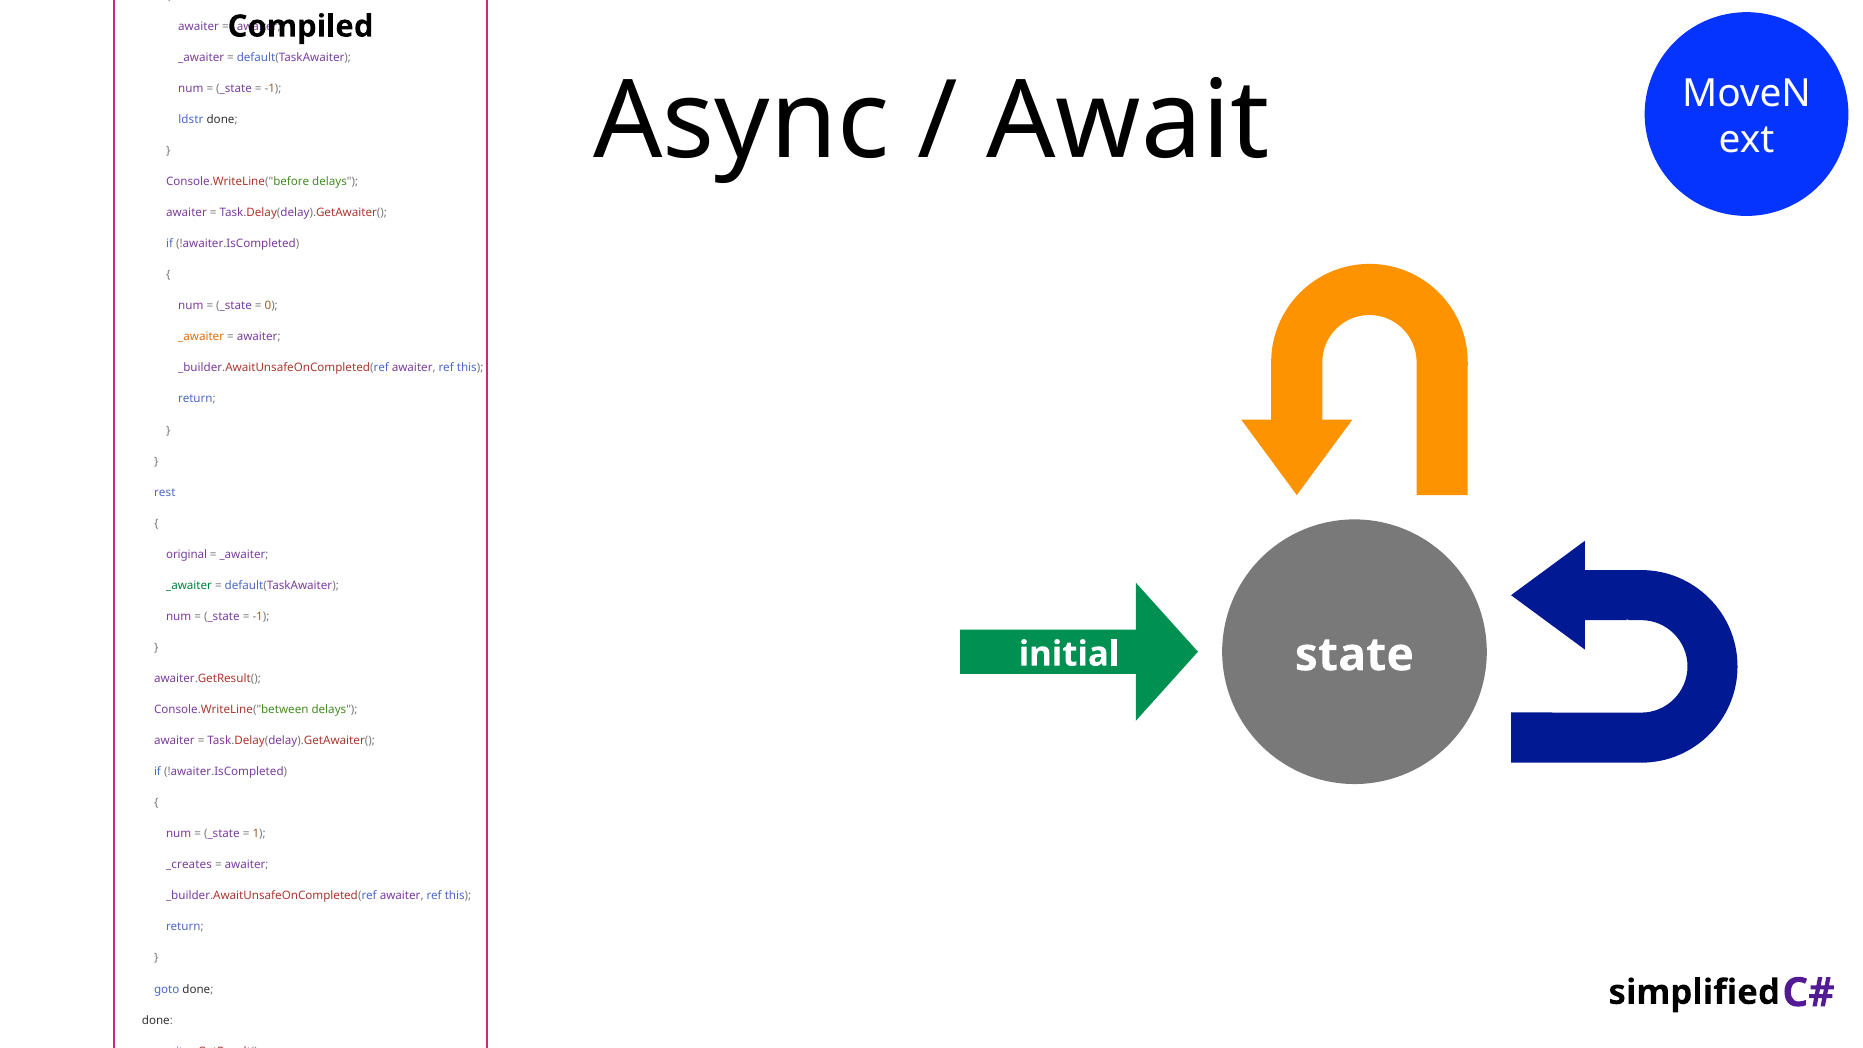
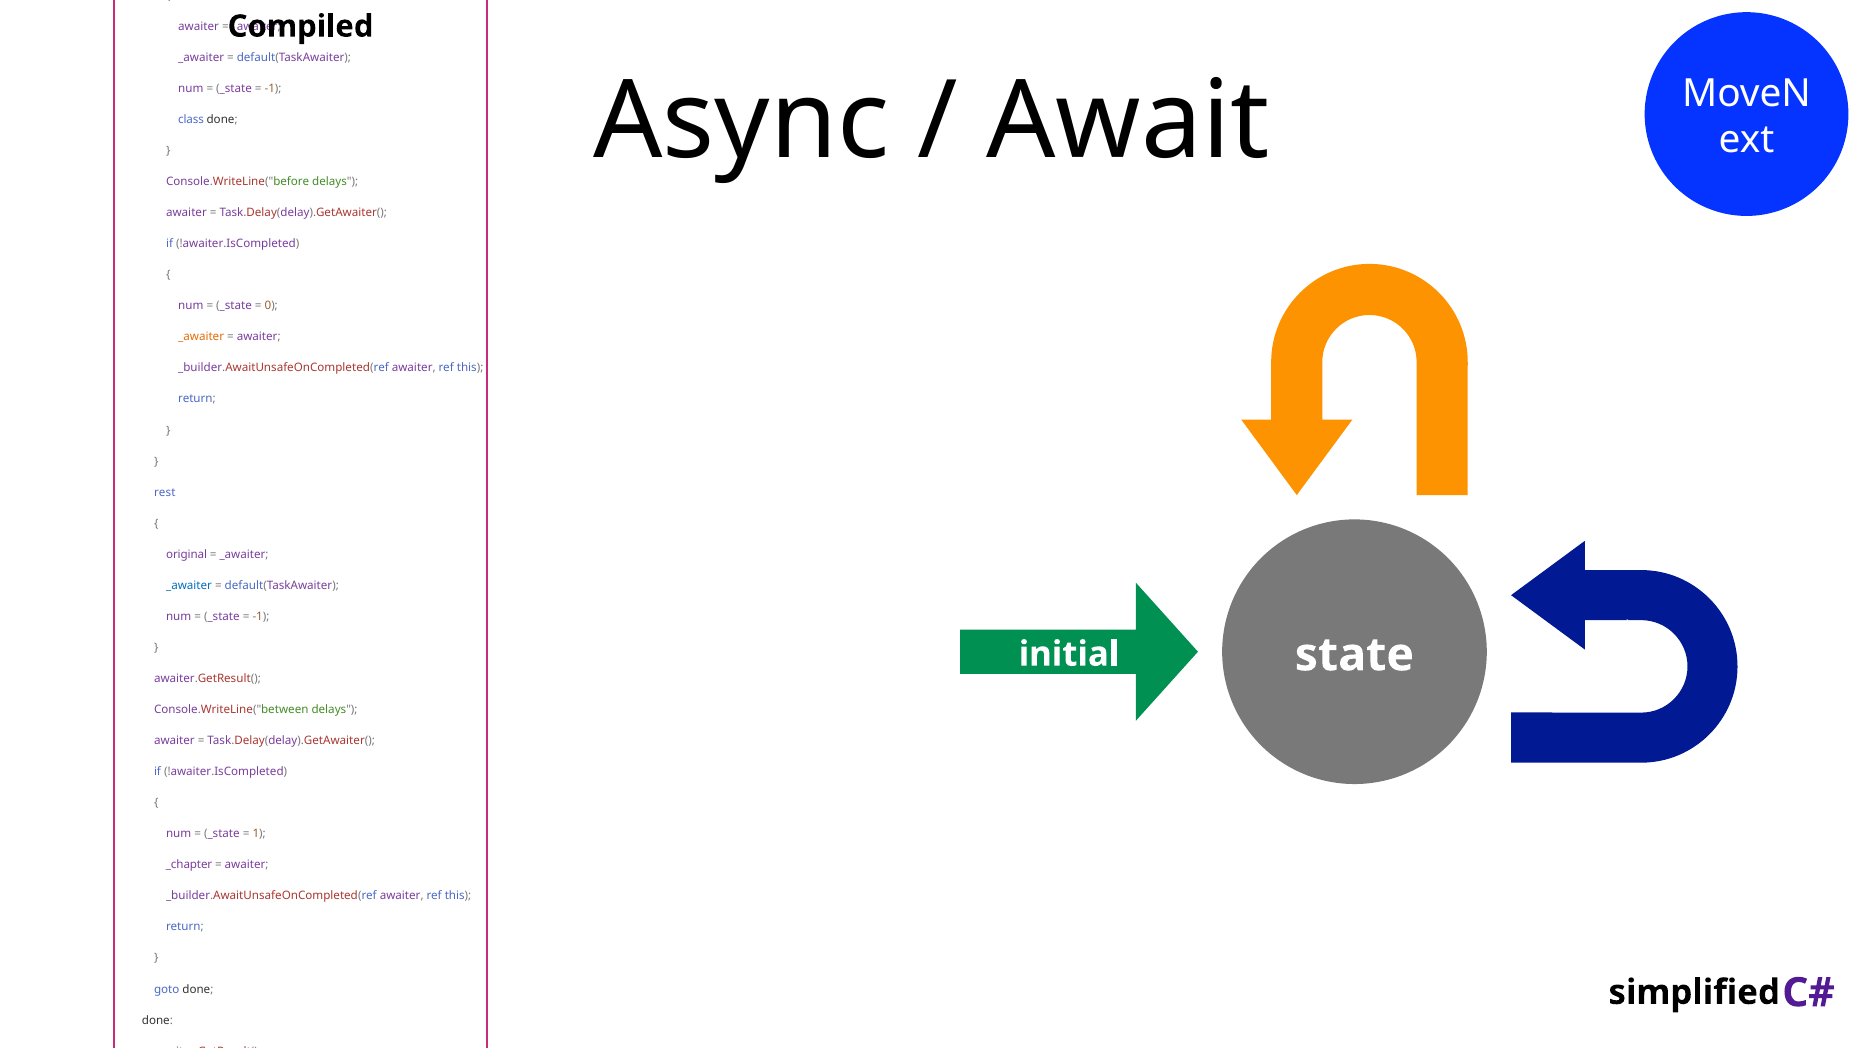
ldstr: ldstr -> class
_awaiter at (189, 585) colour: green -> blue
_creates: _creates -> _chapter
